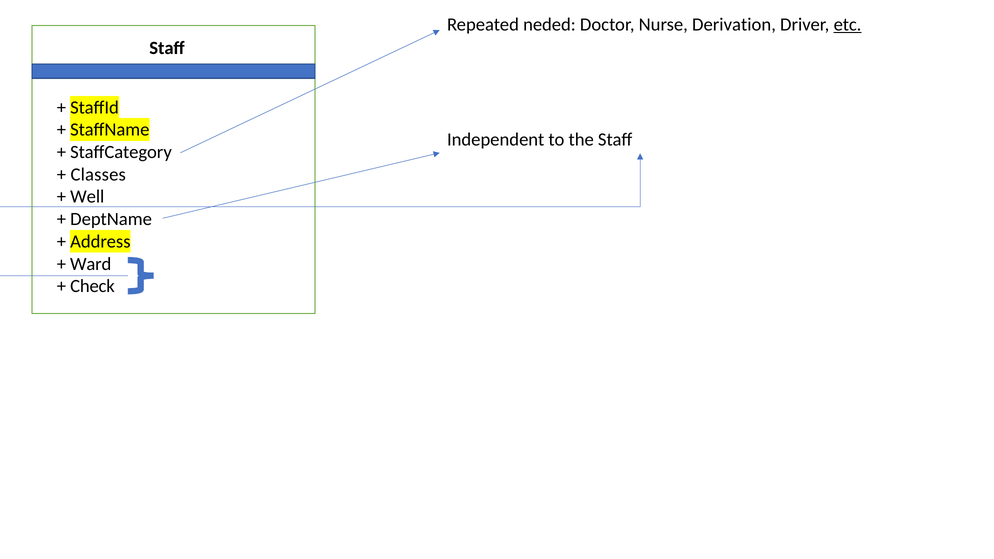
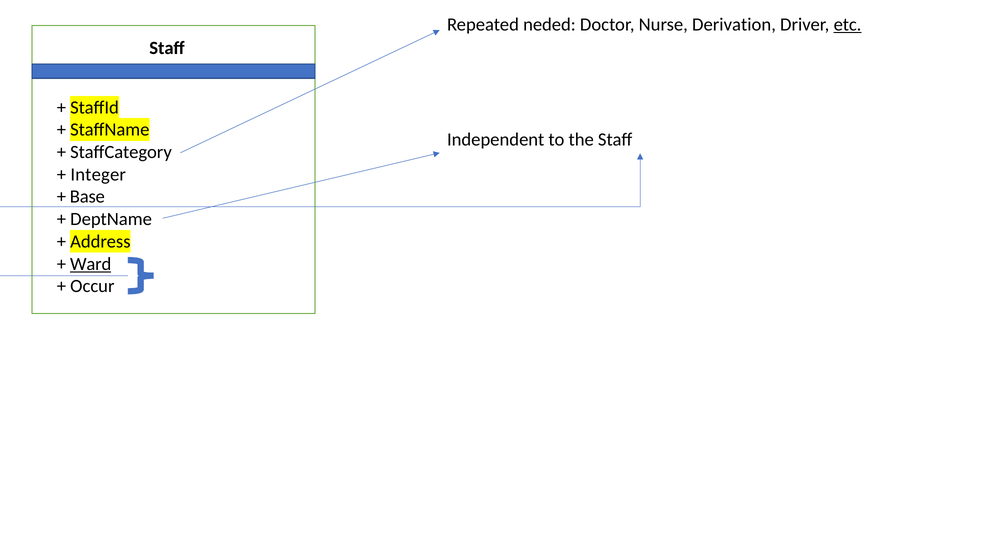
Classes: Classes -> Integer
Well: Well -> Base
Ward underline: none -> present
Check: Check -> Occur
